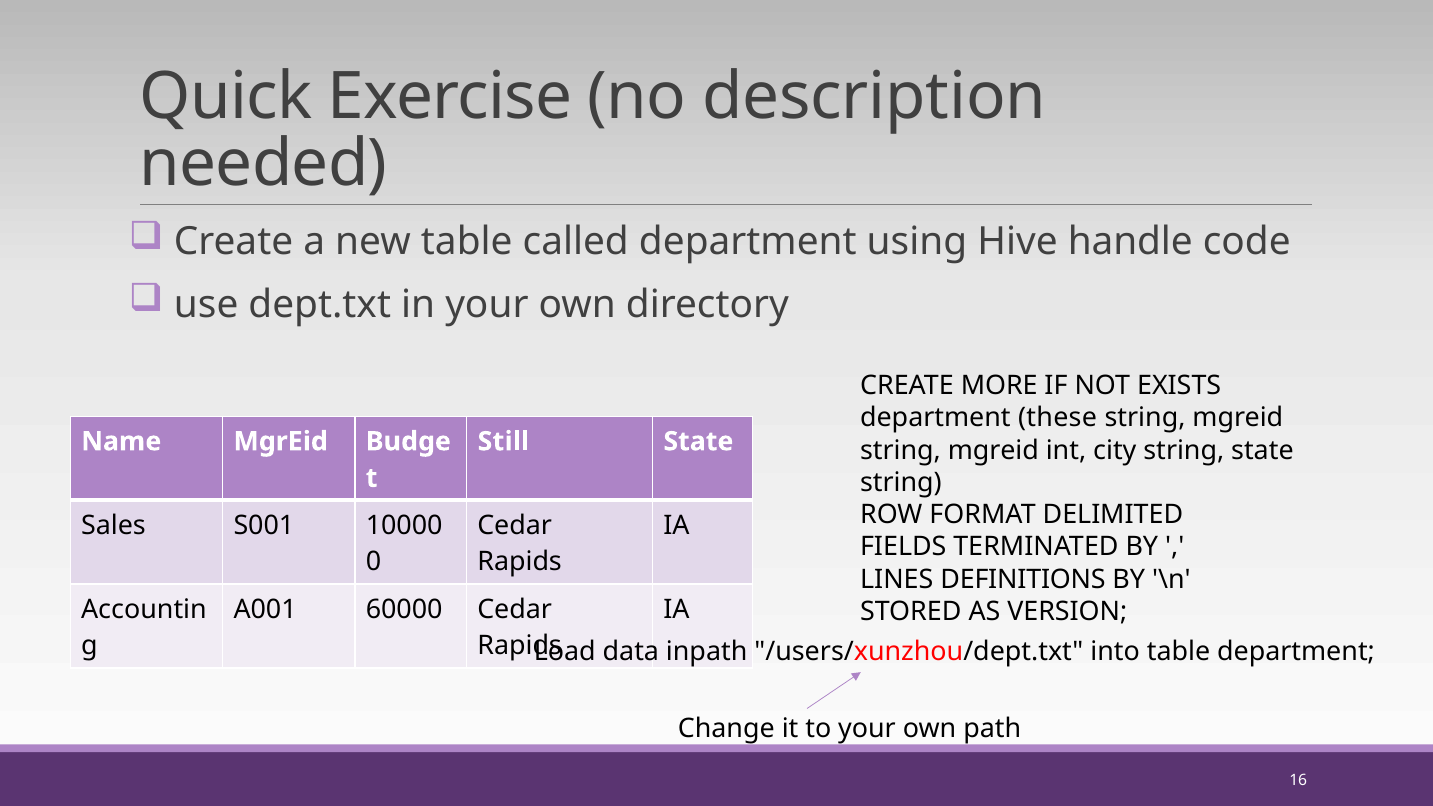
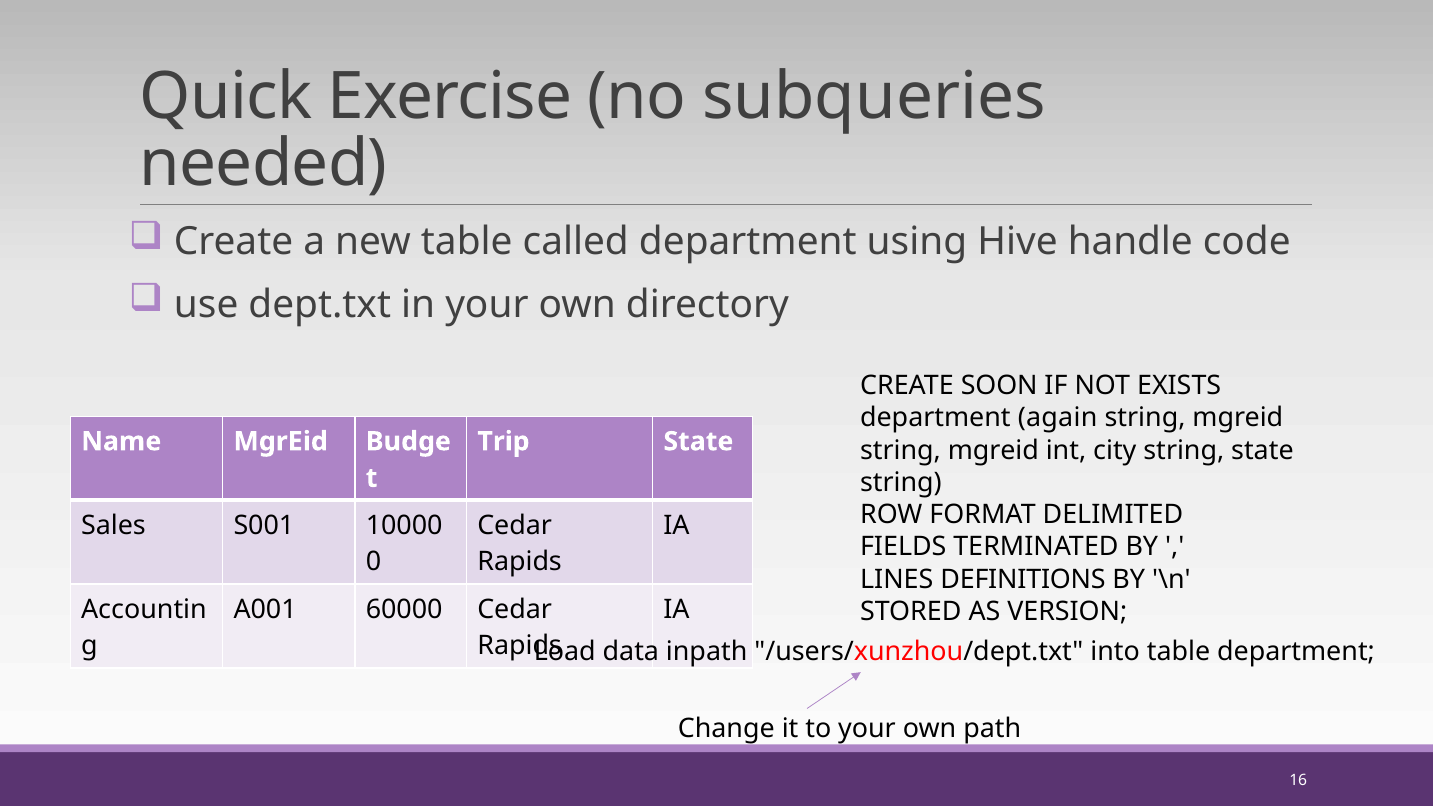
description: description -> subqueries
MORE: MORE -> SOON
these: these -> again
Still: Still -> Trip
